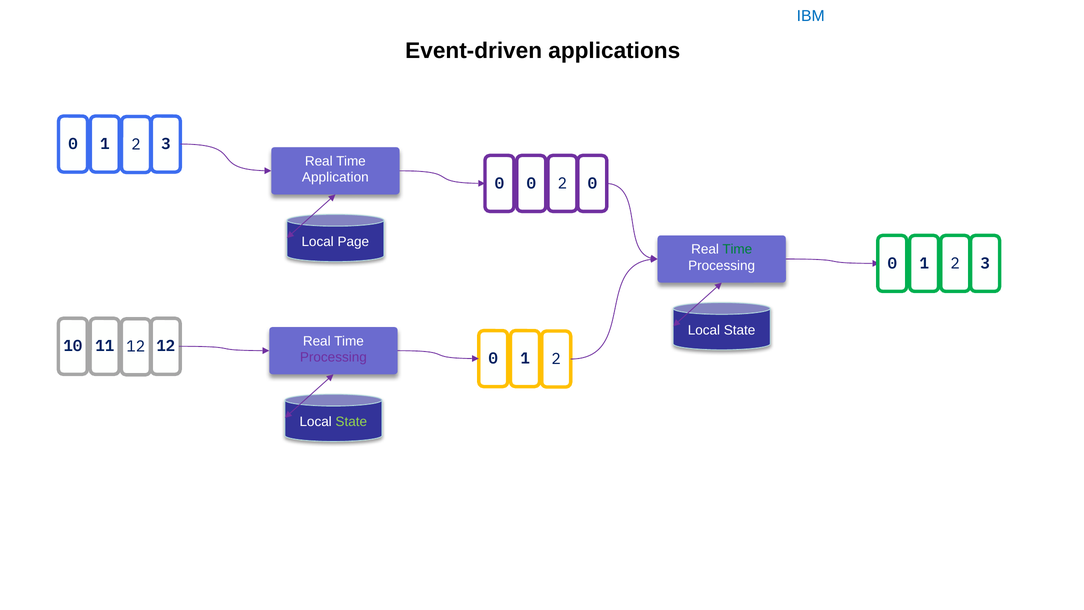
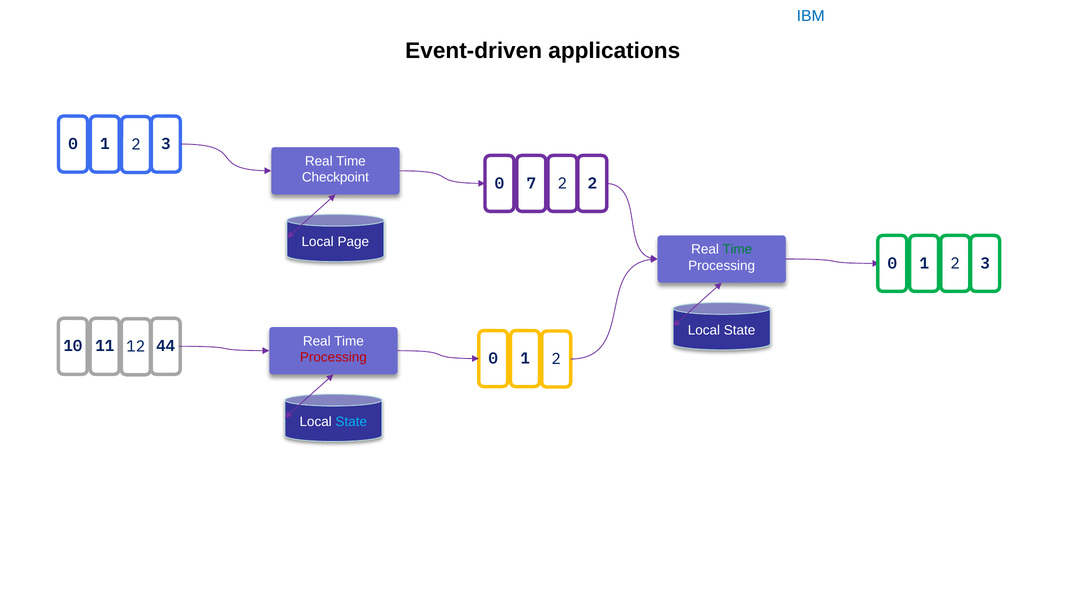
Application: Application -> Checkpoint
0 0: 0 -> 7
2 0: 0 -> 2
12 12: 12 -> 44
Processing at (333, 357) colour: purple -> red
State at (351, 422) colour: light green -> light blue
